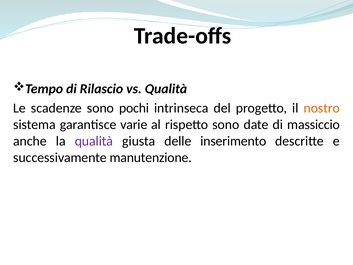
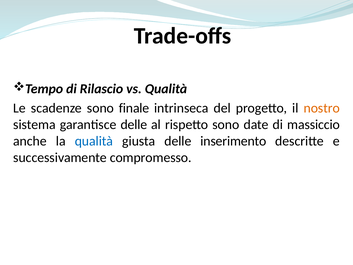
pochi: pochi -> finale
garantisce varie: varie -> delle
qualità at (94, 141) colour: purple -> blue
manutenzione: manutenzione -> compromesso
